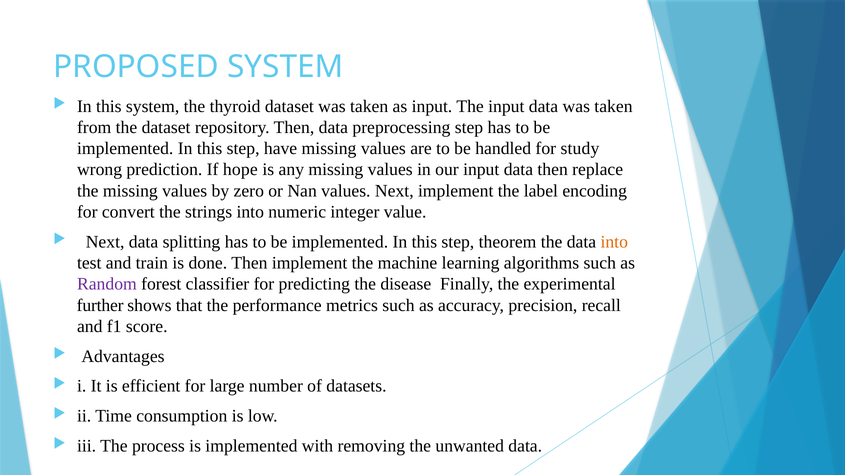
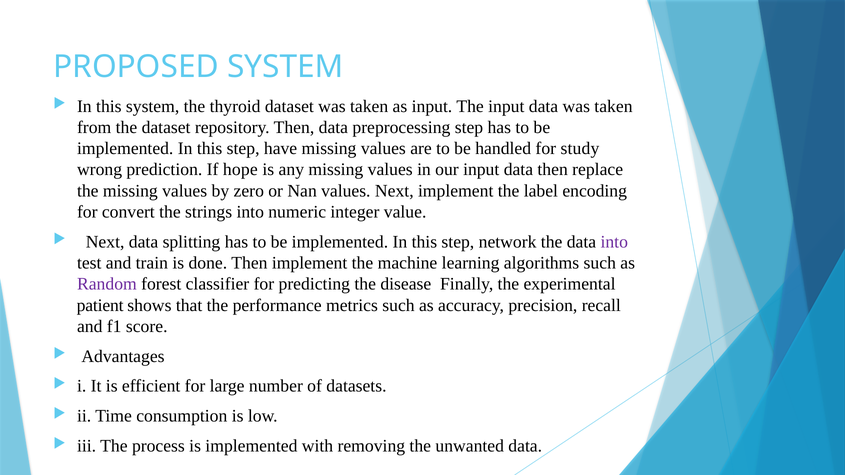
theorem: theorem -> network
into at (614, 242) colour: orange -> purple
further: further -> patient
